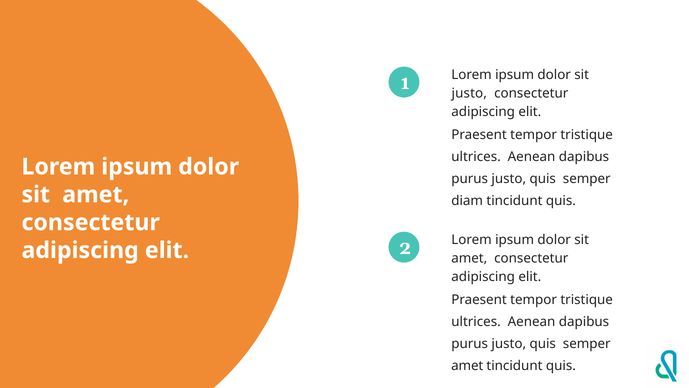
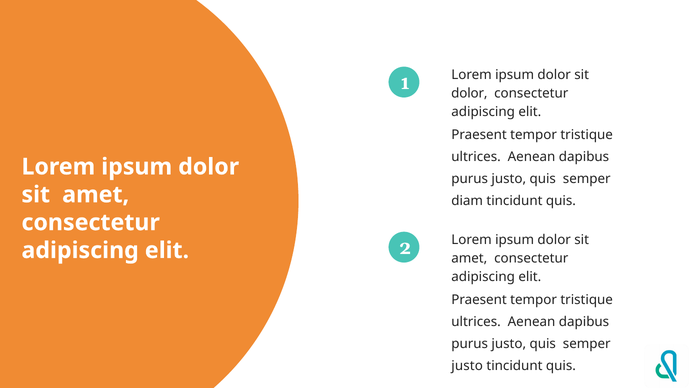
justo at (469, 93): justo -> dolor
amet at (467, 365): amet -> justo
